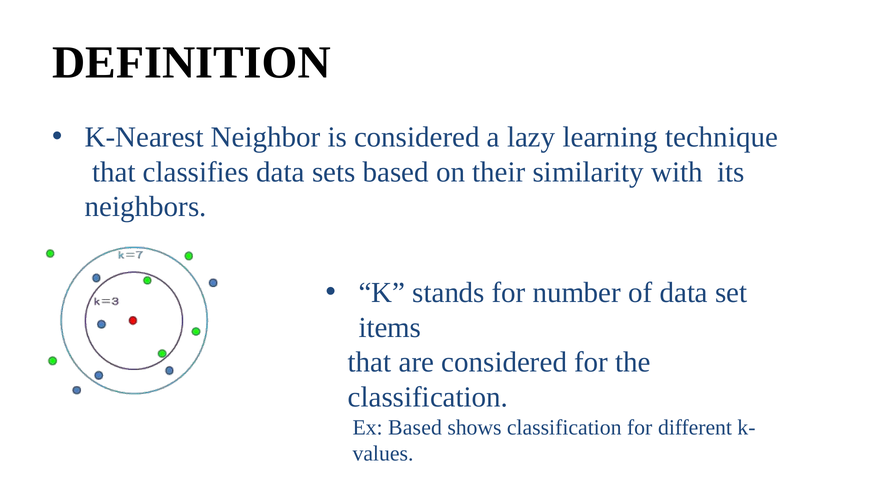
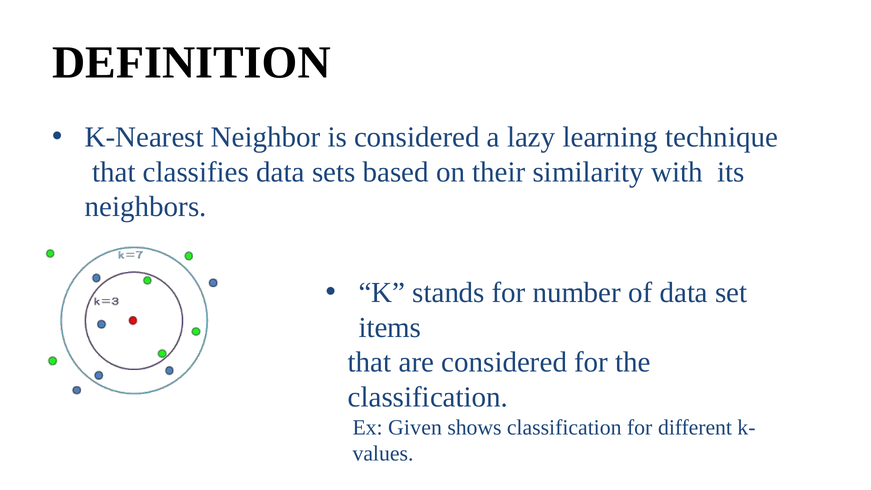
Ex Based: Based -> Given
